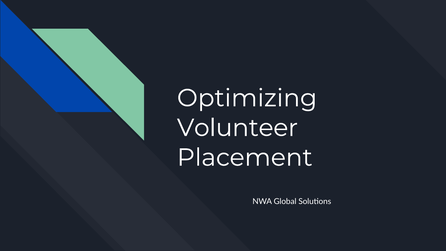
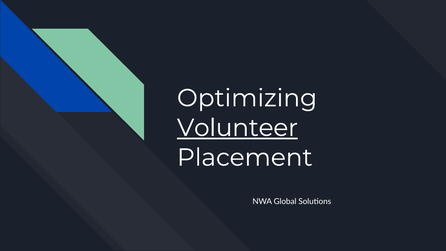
Volunteer underline: none -> present
